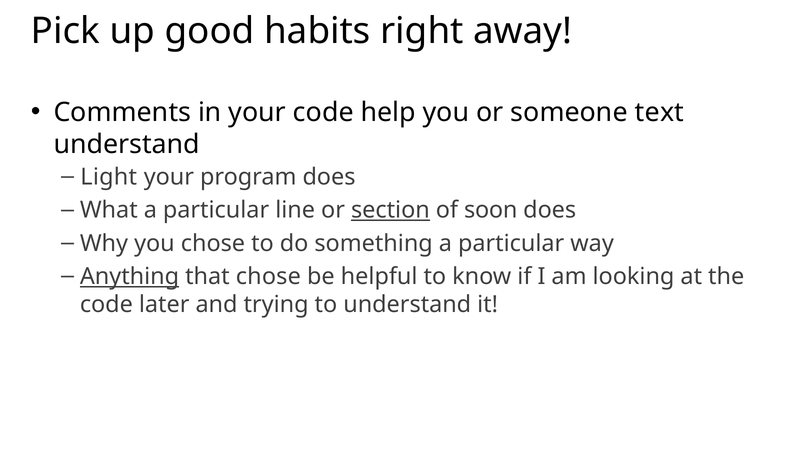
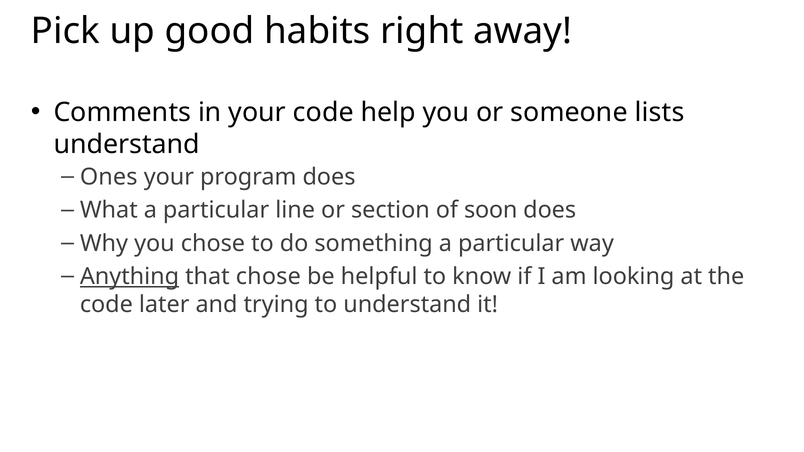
text: text -> lists
Light: Light -> Ones
section underline: present -> none
